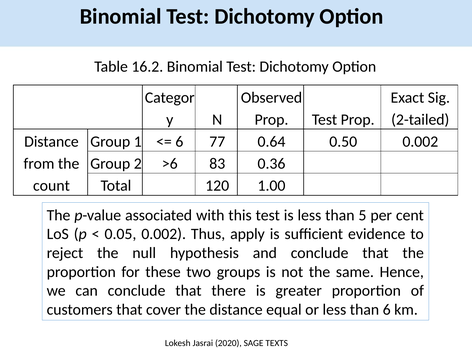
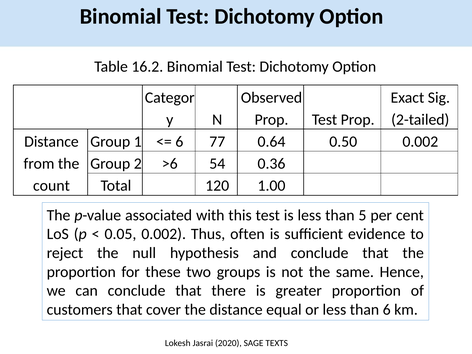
83: 83 -> 54
apply: apply -> often
